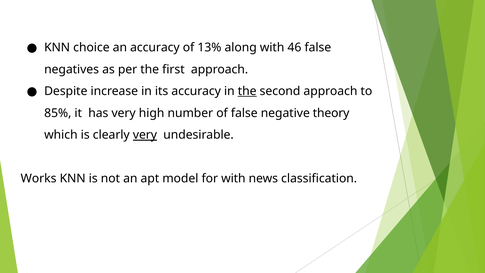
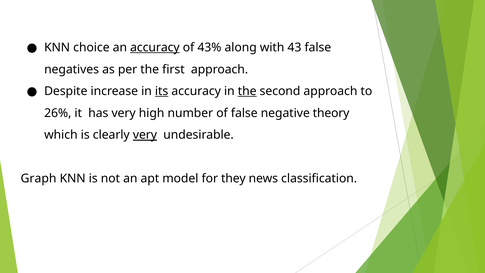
accuracy at (155, 48) underline: none -> present
13%: 13% -> 43%
46: 46 -> 43
its underline: none -> present
85%: 85% -> 26%
Works: Works -> Graph
for with: with -> they
